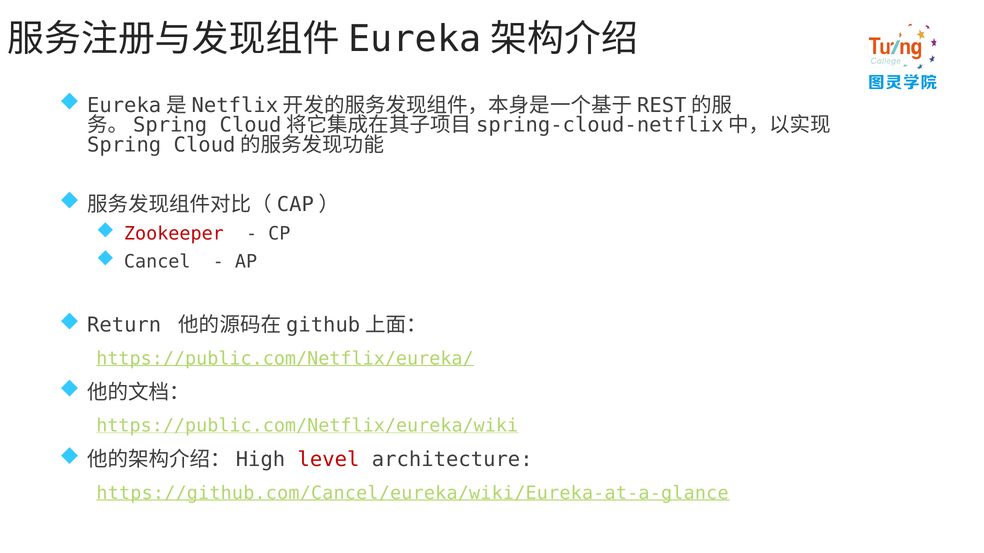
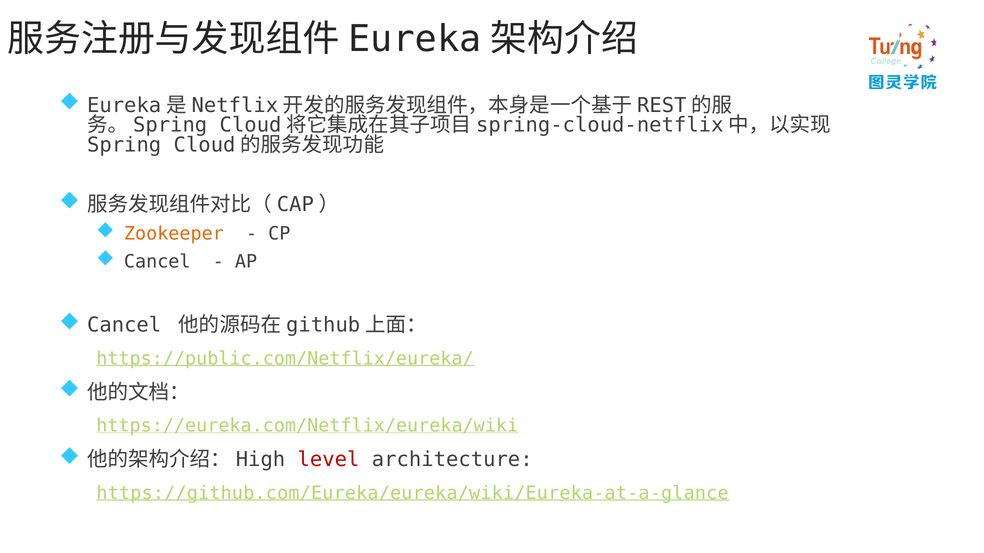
Zookeeper colour: red -> orange
Return at (124, 325): Return -> Cancel
https://public.com/Netflix/eureka/wiki: https://public.com/Netflix/eureka/wiki -> https://eureka.com/Netflix/eureka/wiki
https://github.com/Cancel/eureka/wiki/Eureka-at-a-glance: https://github.com/Cancel/eureka/wiki/Eureka-at-a-glance -> https://github.com/Eureka/eureka/wiki/Eureka-at-a-glance
